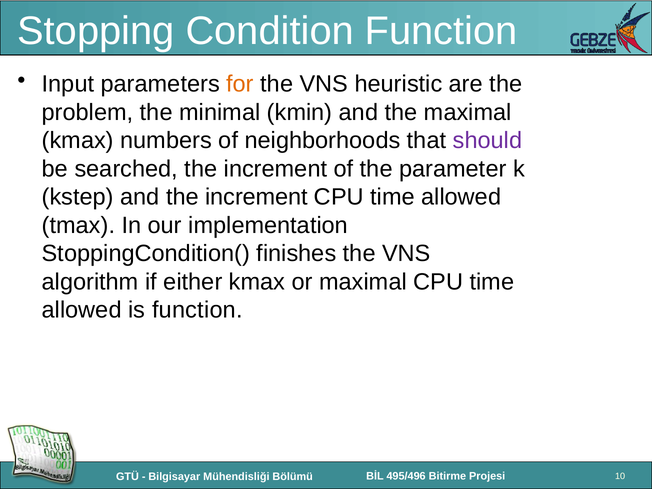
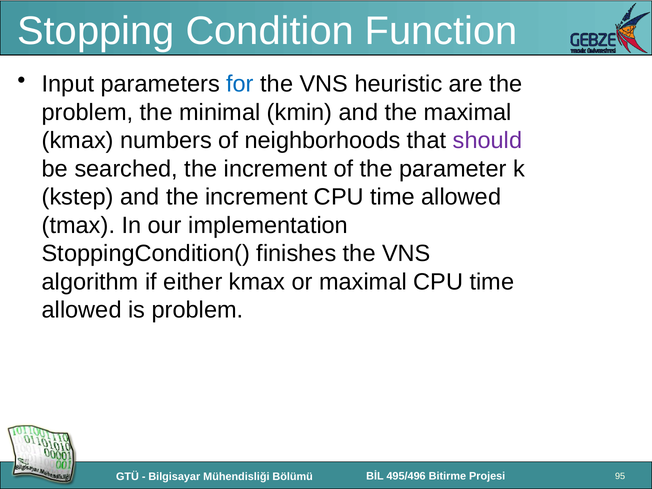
for colour: orange -> blue
is function: function -> problem
10: 10 -> 95
